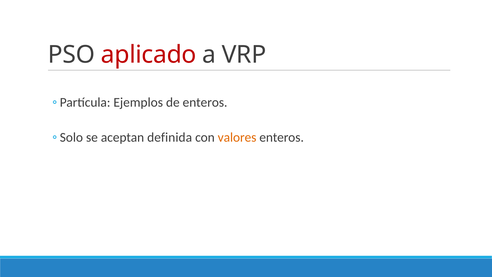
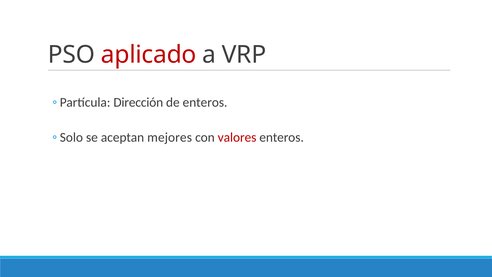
Ejemplos: Ejemplos -> Dirección
definida: definida -> mejores
valores colour: orange -> red
